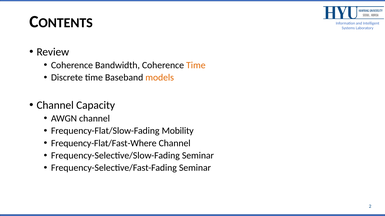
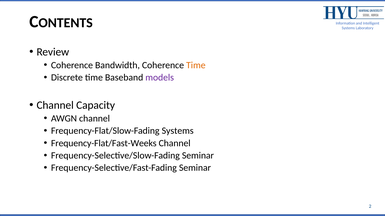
models colour: orange -> purple
Frequency-Flat/Slow-Fading Mobility: Mobility -> Systems
Frequency-Flat/Fast-Where: Frequency-Flat/Fast-Where -> Frequency-Flat/Fast-Weeks
